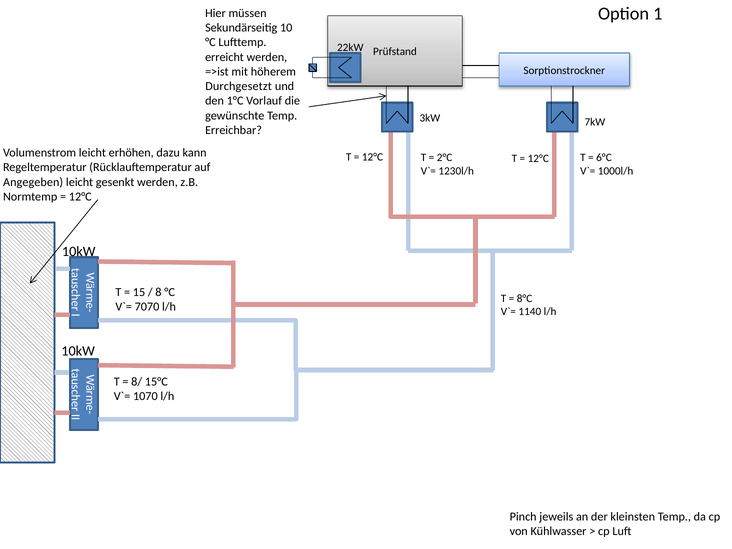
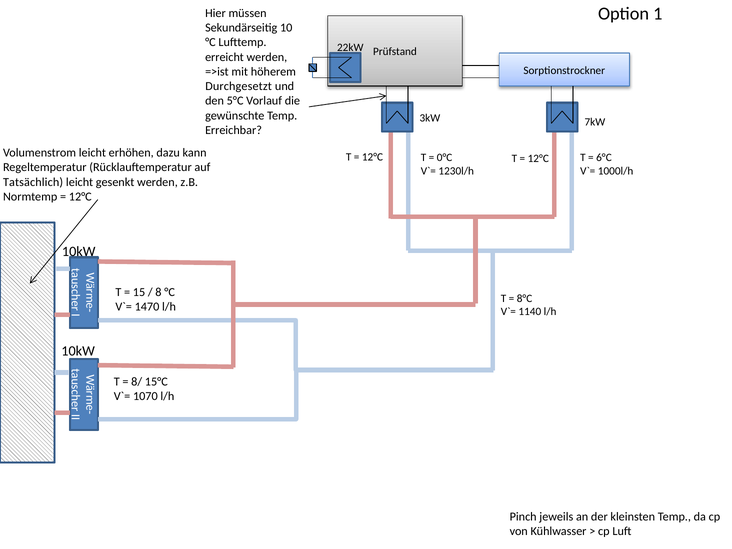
1°C: 1°C -> 5°C
2°C: 2°C -> 0°C
Angegeben: Angegeben -> Tatsächlich
7070: 7070 -> 1470
